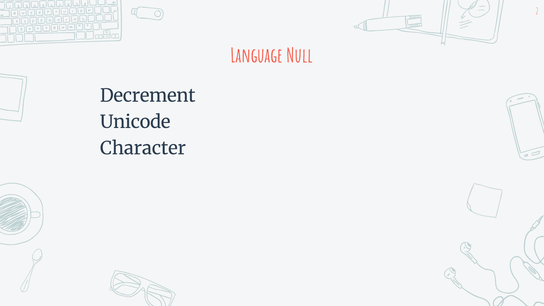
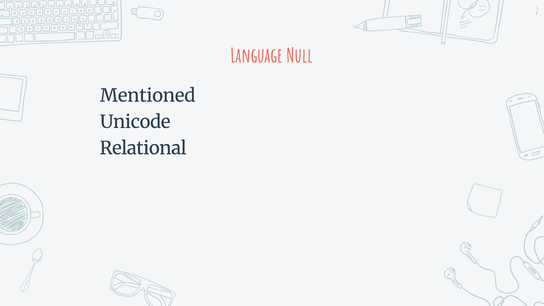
Decrement: Decrement -> Mentioned
Character: Character -> Relational
